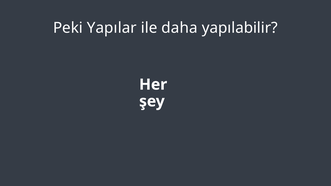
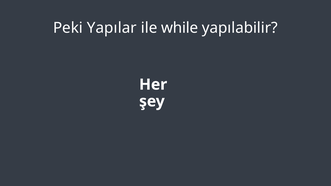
daha: daha -> while
